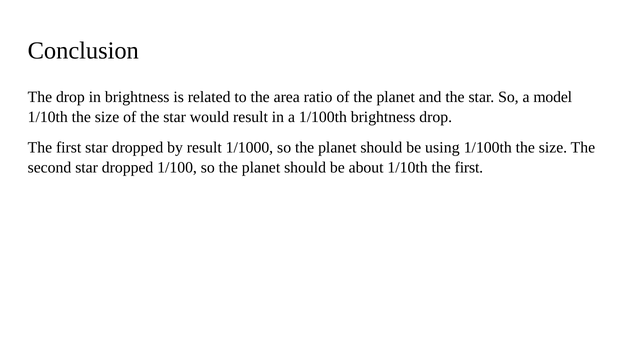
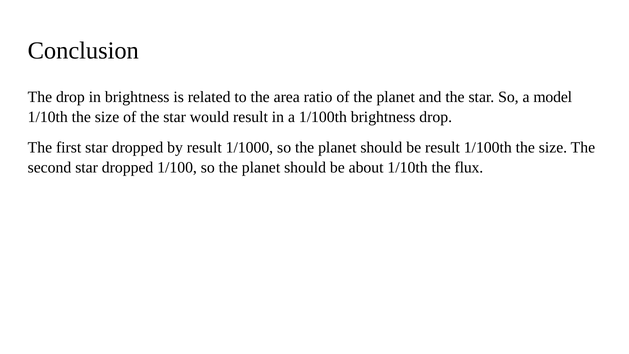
be using: using -> result
1/10th the first: first -> flux
